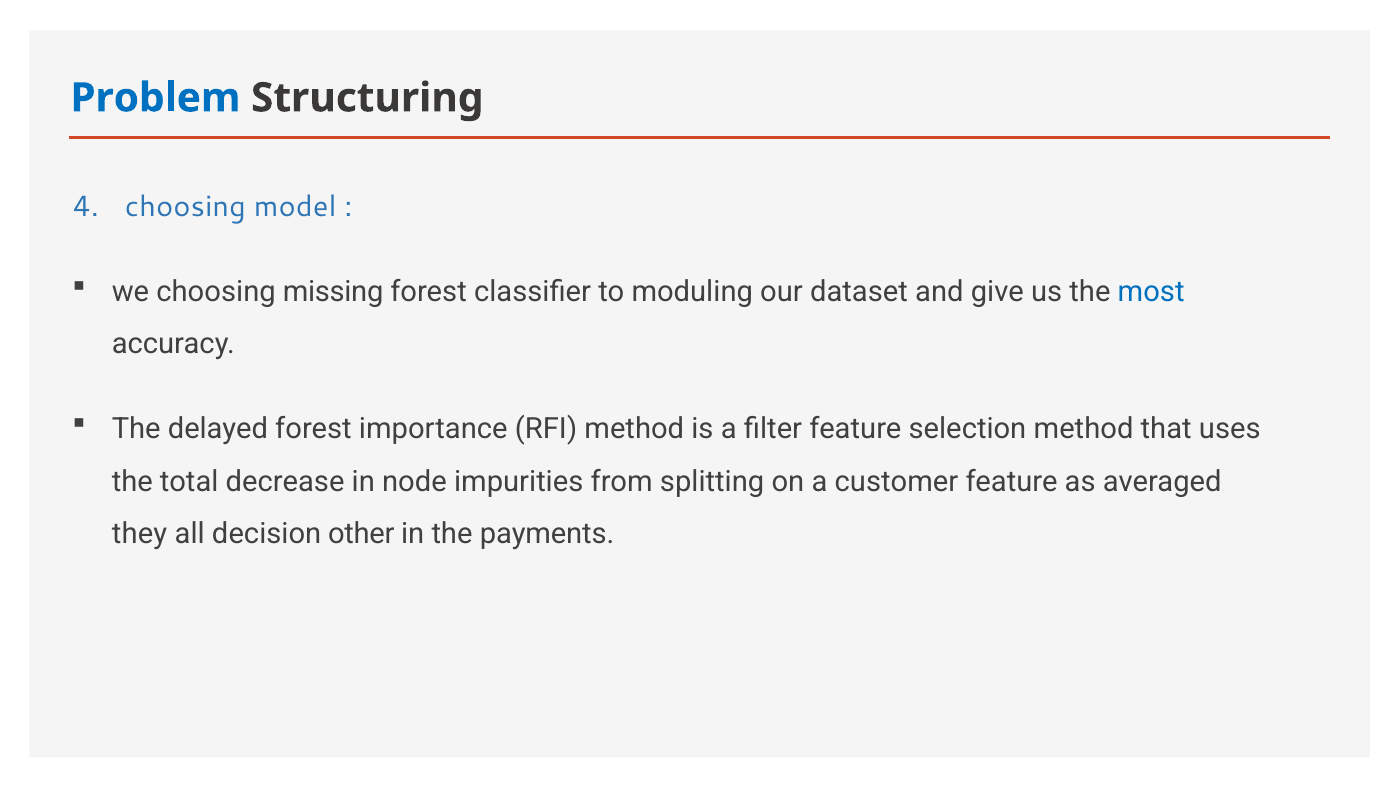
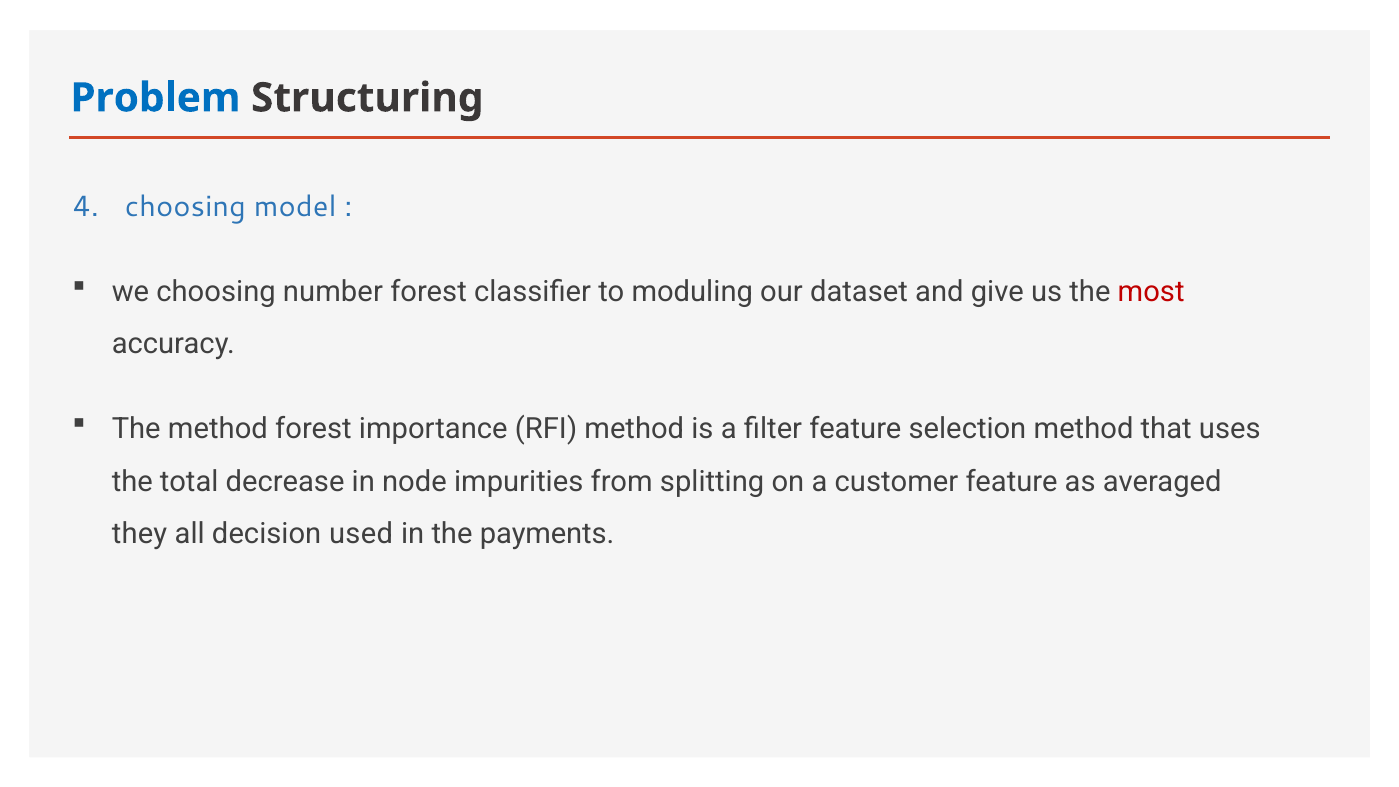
missing: missing -> number
most colour: blue -> red
The delayed: delayed -> method
other: other -> used
